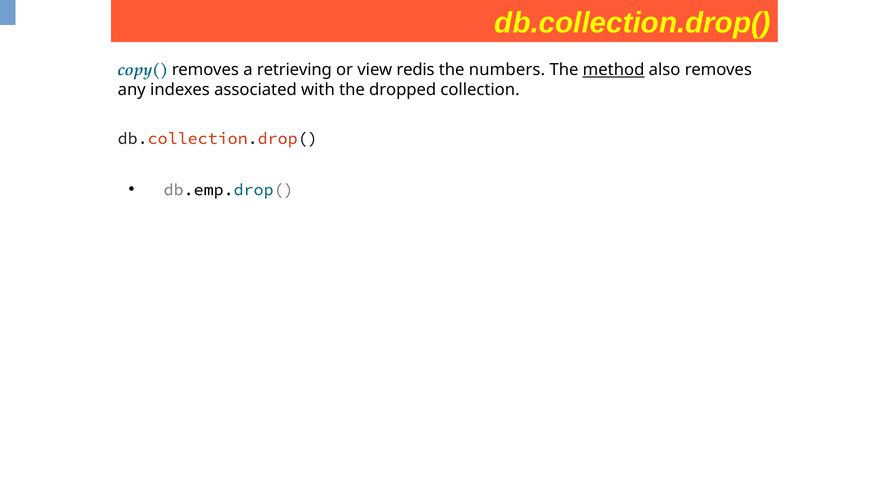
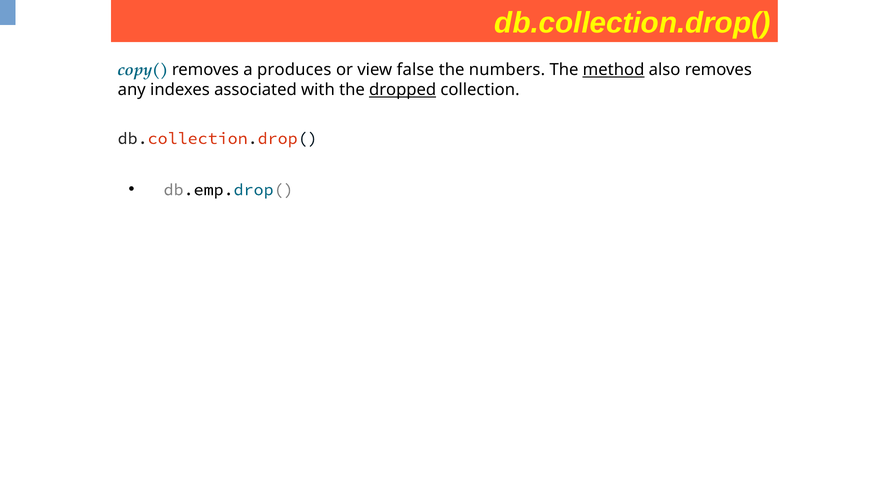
retrieving: retrieving -> produces
redis: redis -> false
dropped underline: none -> present
